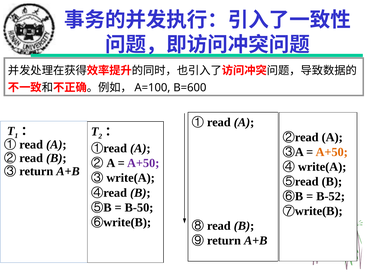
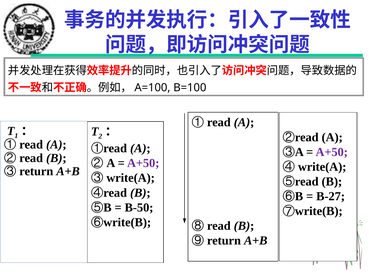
B=600: B=600 -> B=100
A+50 at (332, 152) colour: orange -> purple
B-52: B-52 -> B-27
